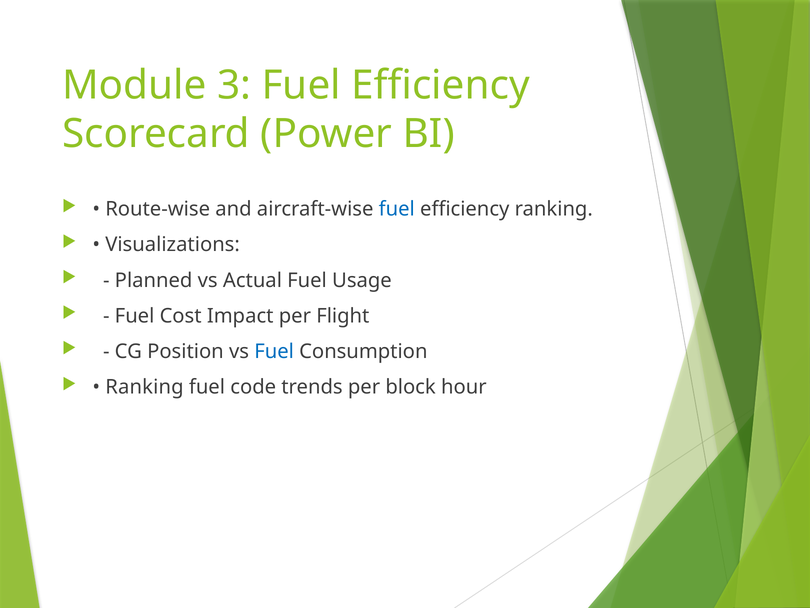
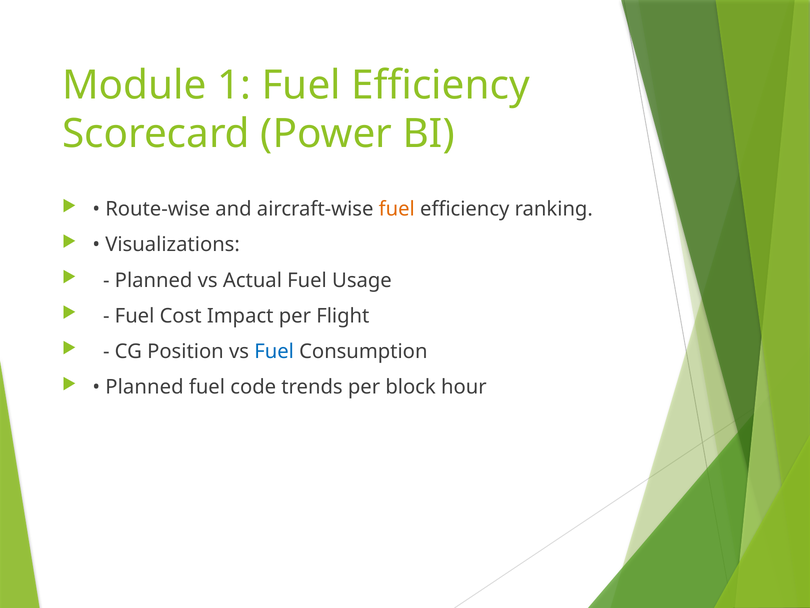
3: 3 -> 1
fuel at (397, 209) colour: blue -> orange
Ranking at (144, 387): Ranking -> Planned
